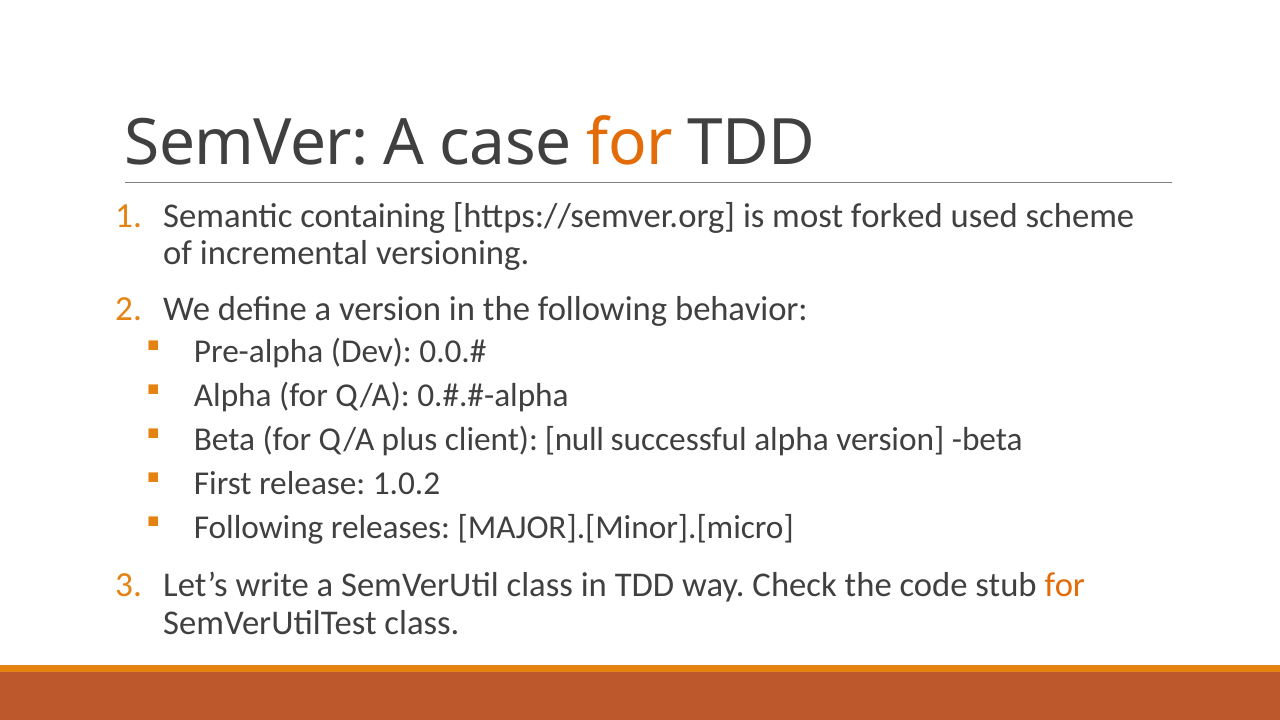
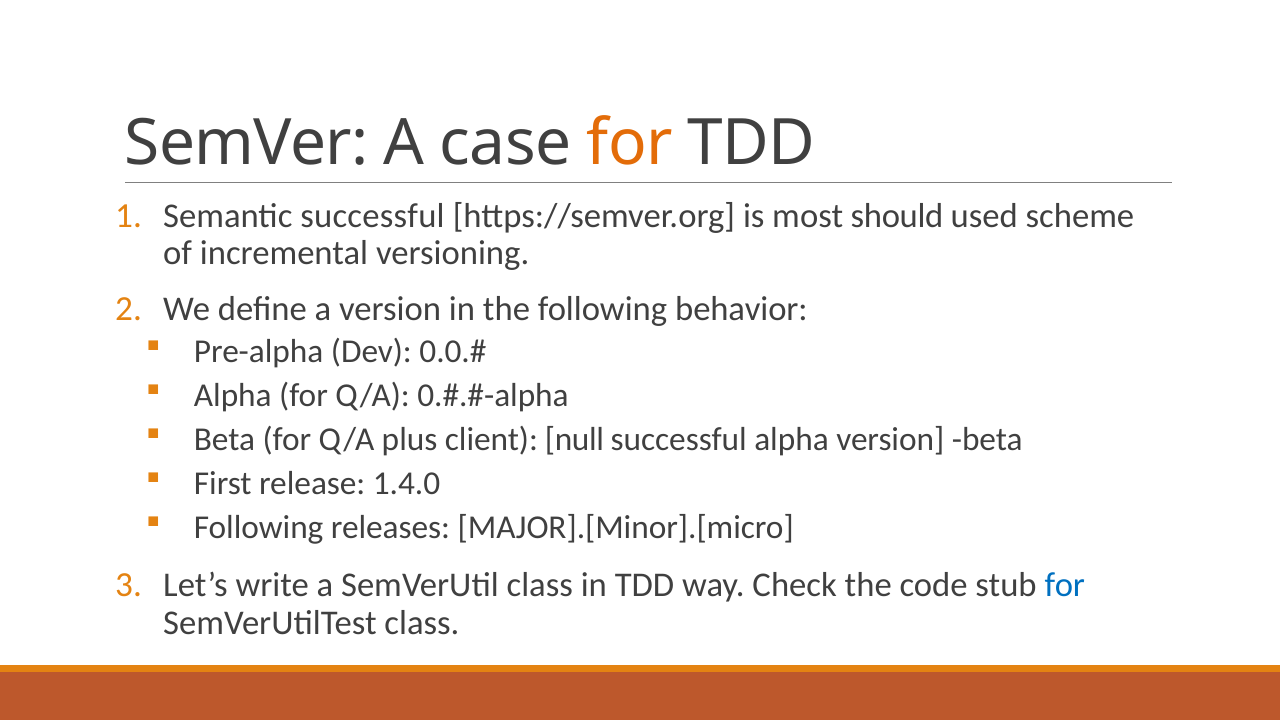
Semantic containing: containing -> successful
forked: forked -> should
1.0.2: 1.0.2 -> 1.4.0
for at (1065, 585) colour: orange -> blue
